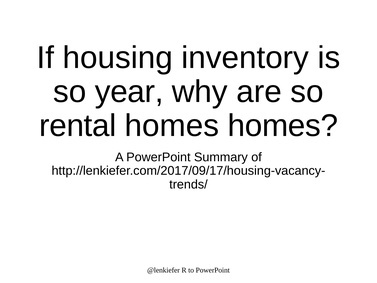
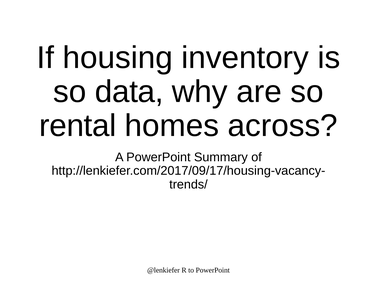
year: year -> data
homes homes: homes -> across
